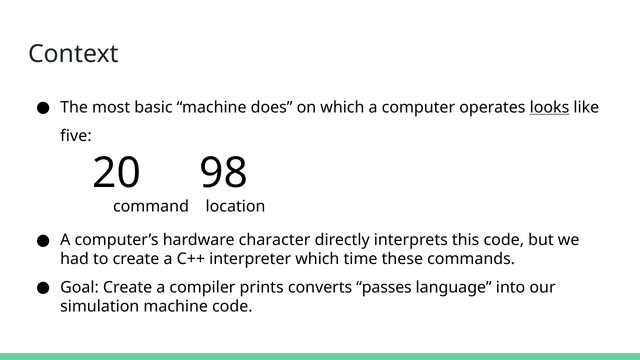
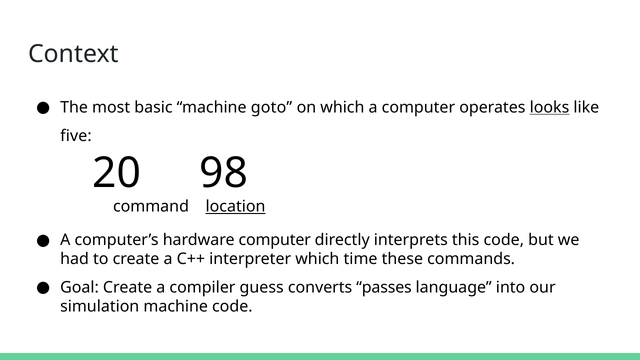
does: does -> goto
location underline: none -> present
hardware character: character -> computer
prints: prints -> guess
